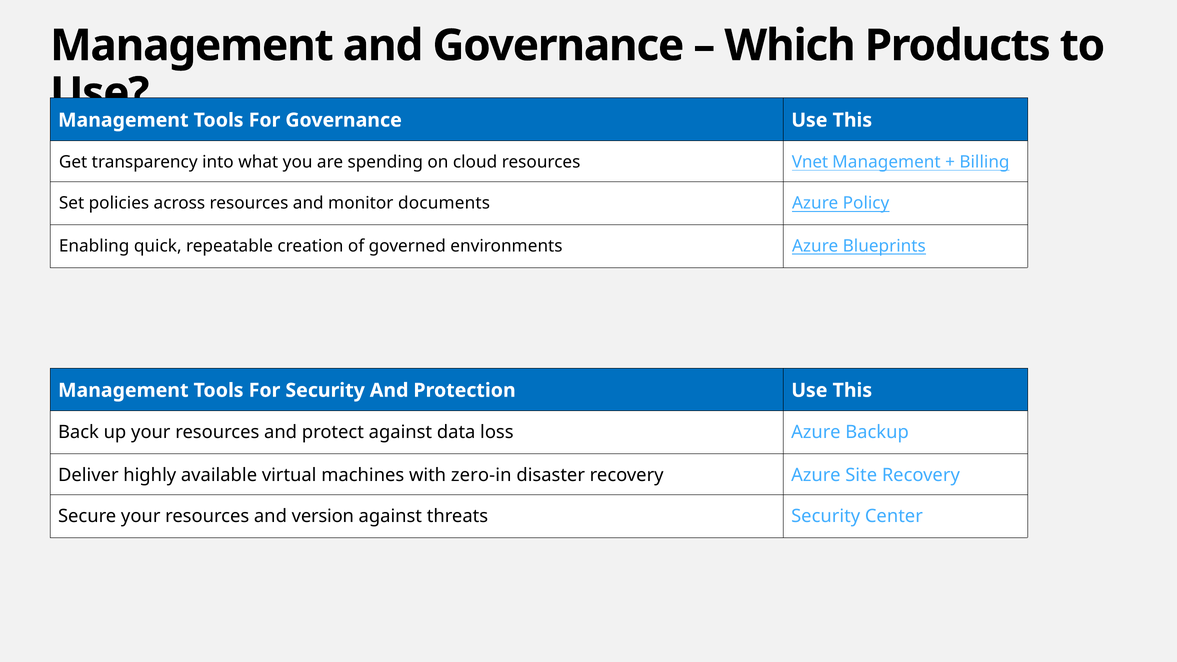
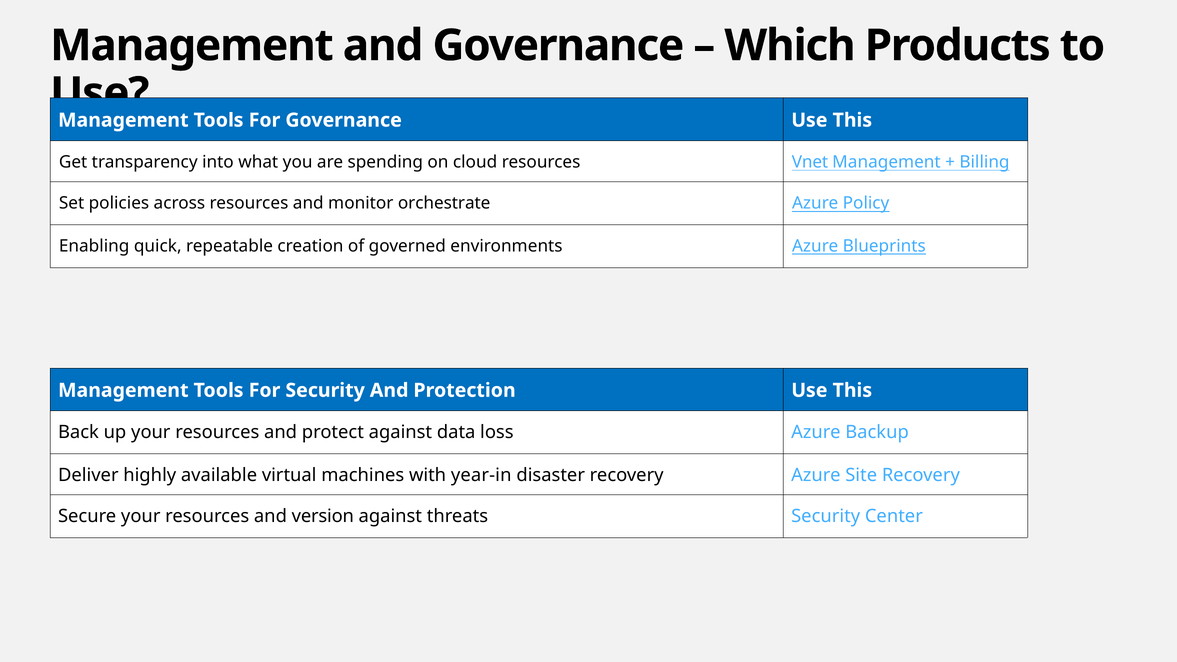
documents: documents -> orchestrate
zero-in: zero-in -> year-in
